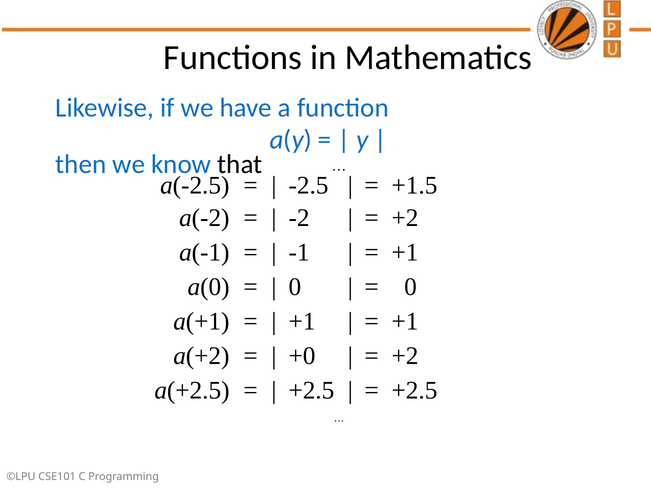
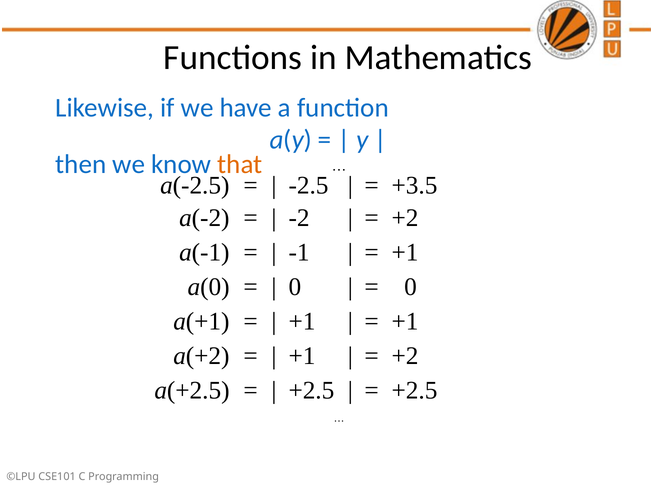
that colour: black -> orange
+1.5: +1.5 -> +3.5
+0 at (302, 356): +0 -> +1
